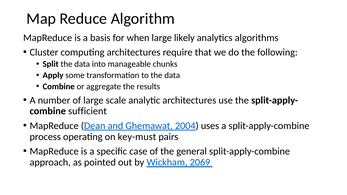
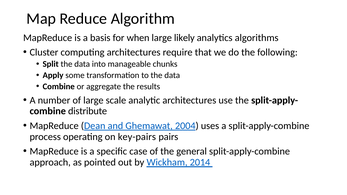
sufficient: sufficient -> distribute
key-must: key-must -> key-pairs
2069: 2069 -> 2014
